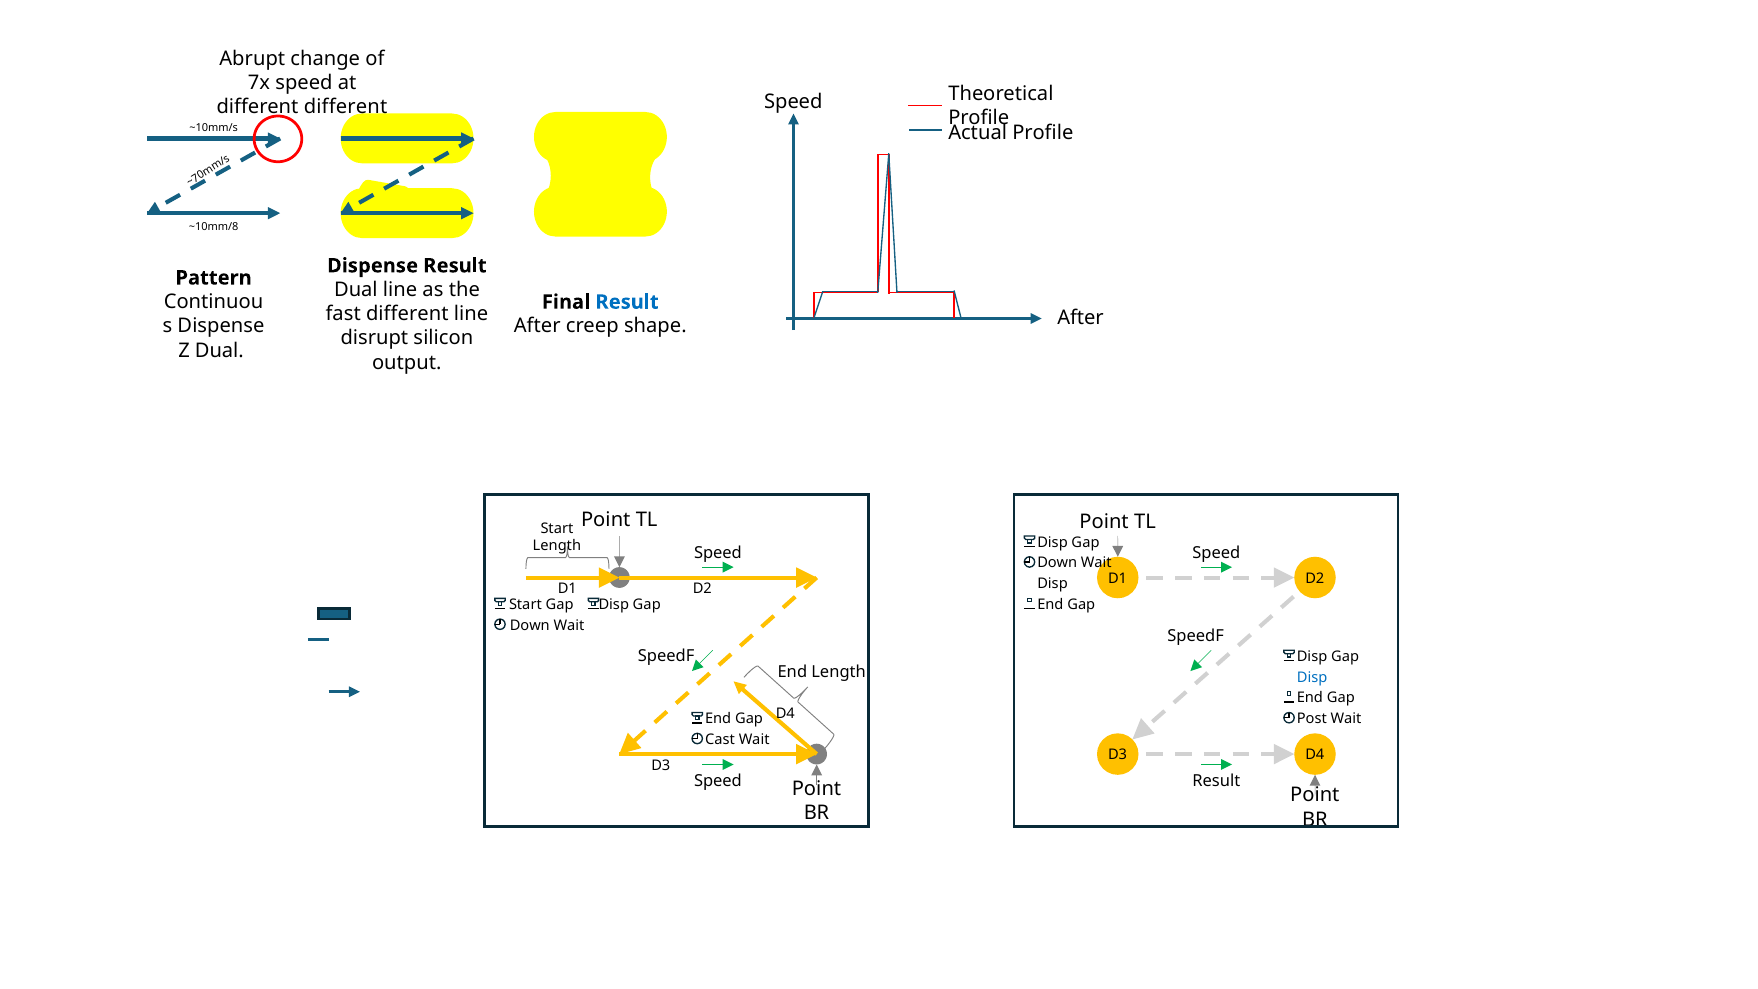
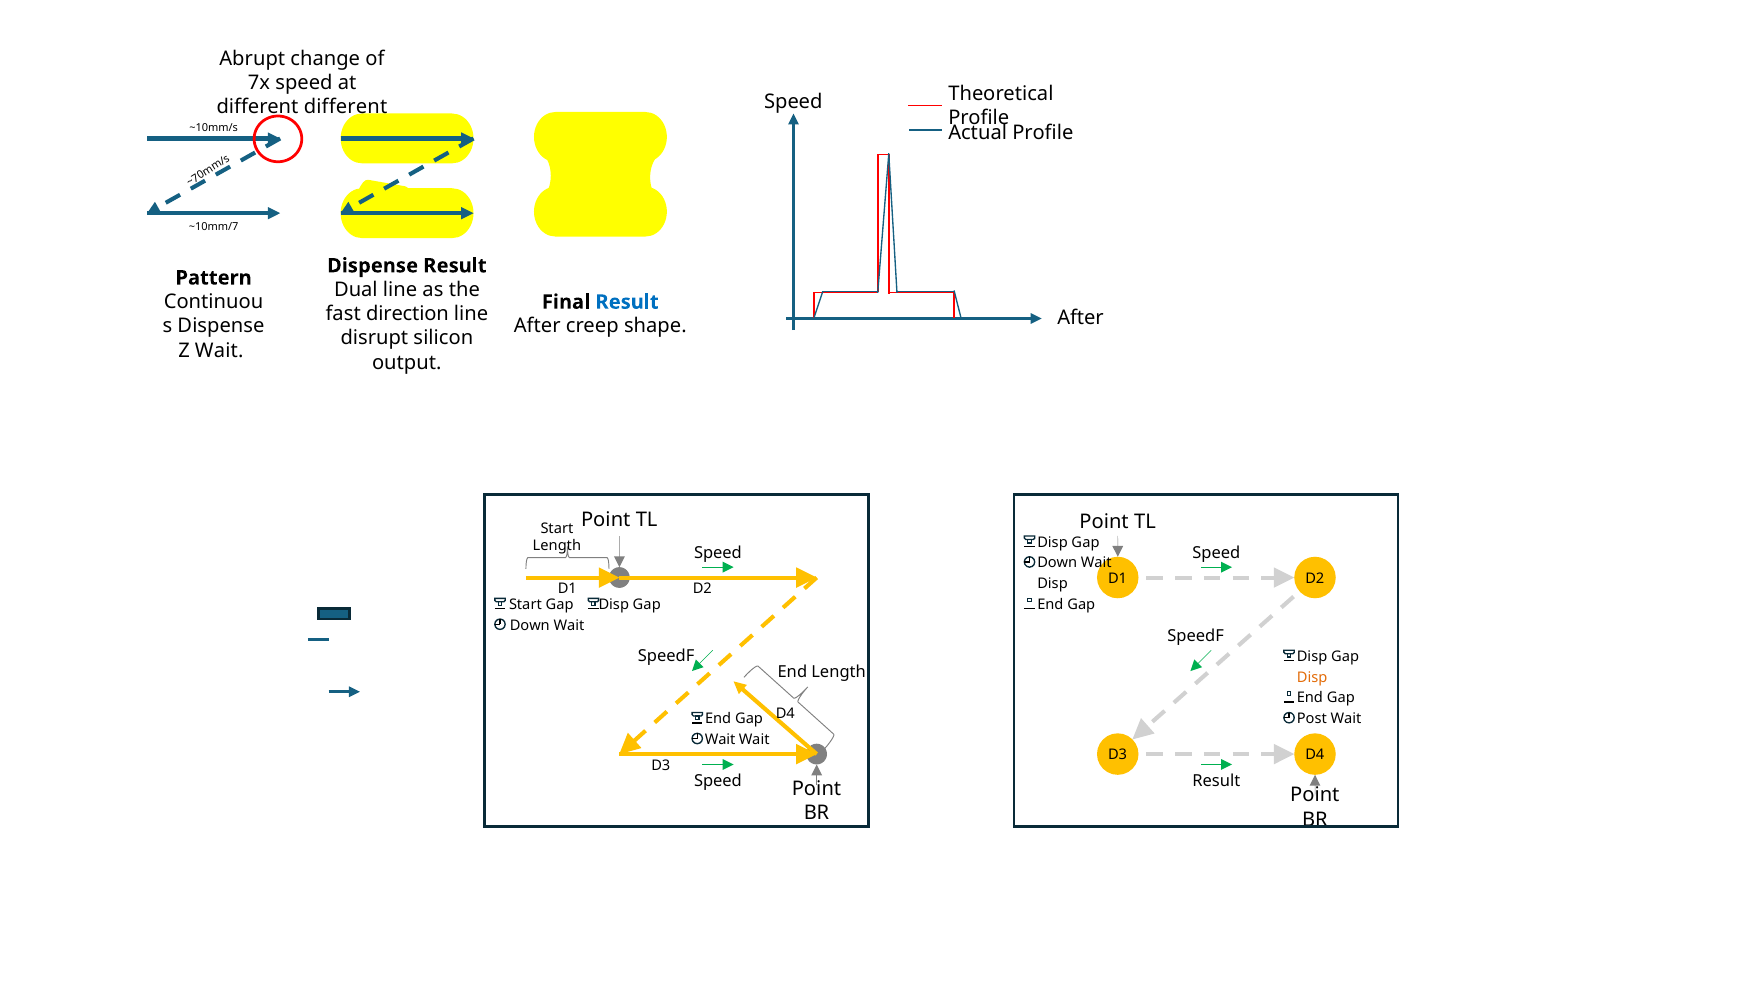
~10mm/8: ~10mm/8 -> ~10mm/7
fast different: different -> direction
Z Dual: Dual -> Wait
Disp at (1312, 677) colour: blue -> orange
Cast at (720, 739): Cast -> Wait
